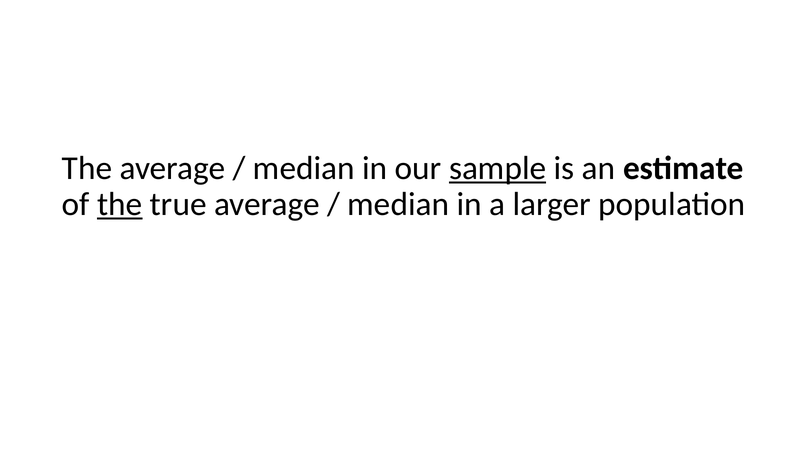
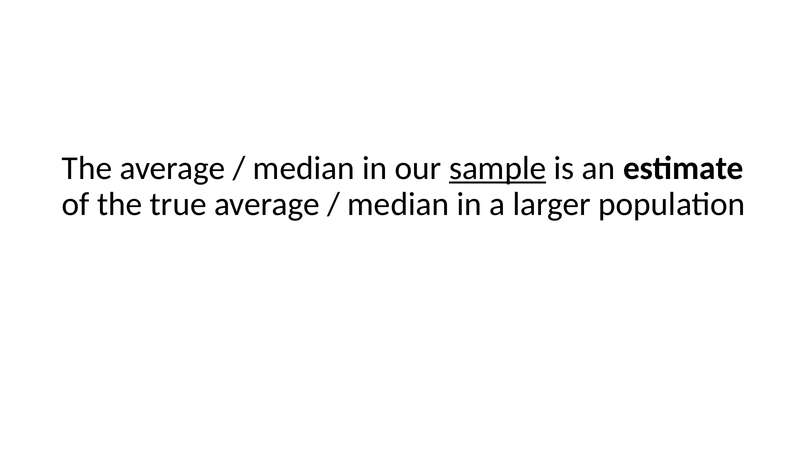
the at (120, 204) underline: present -> none
